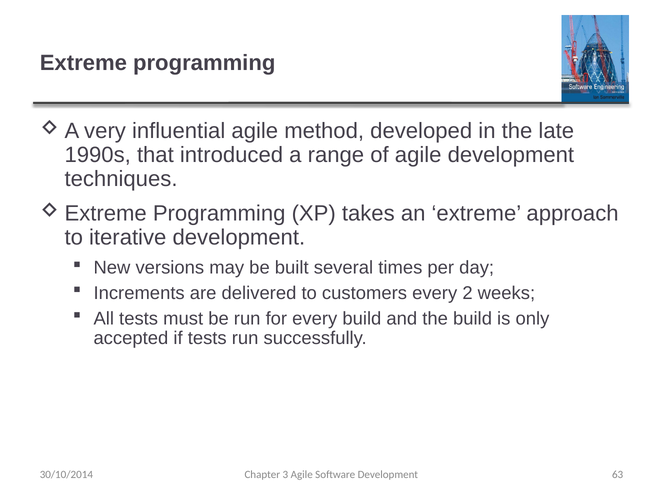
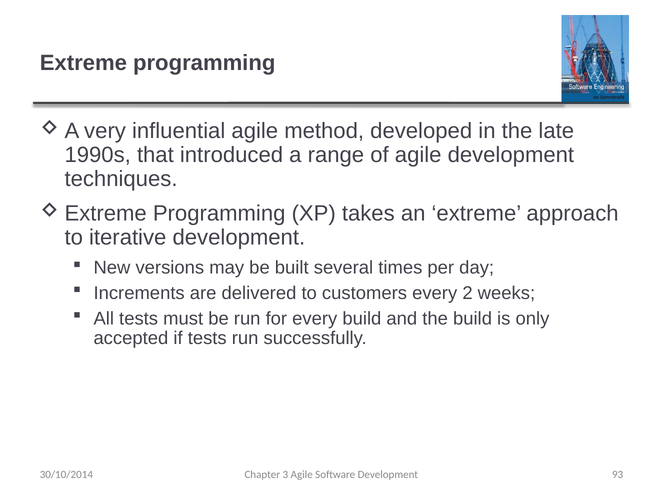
63: 63 -> 93
